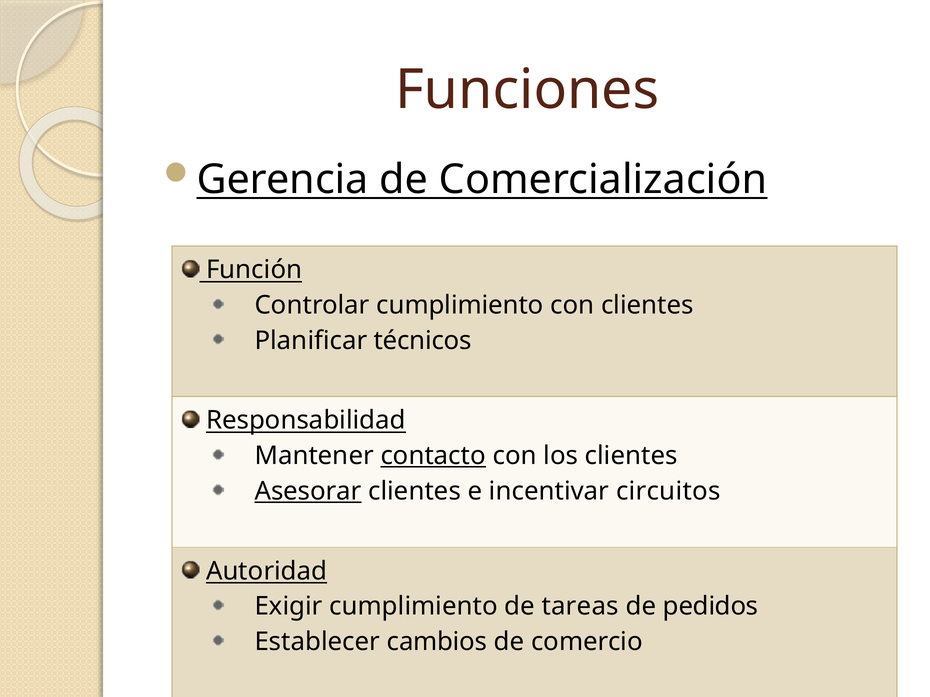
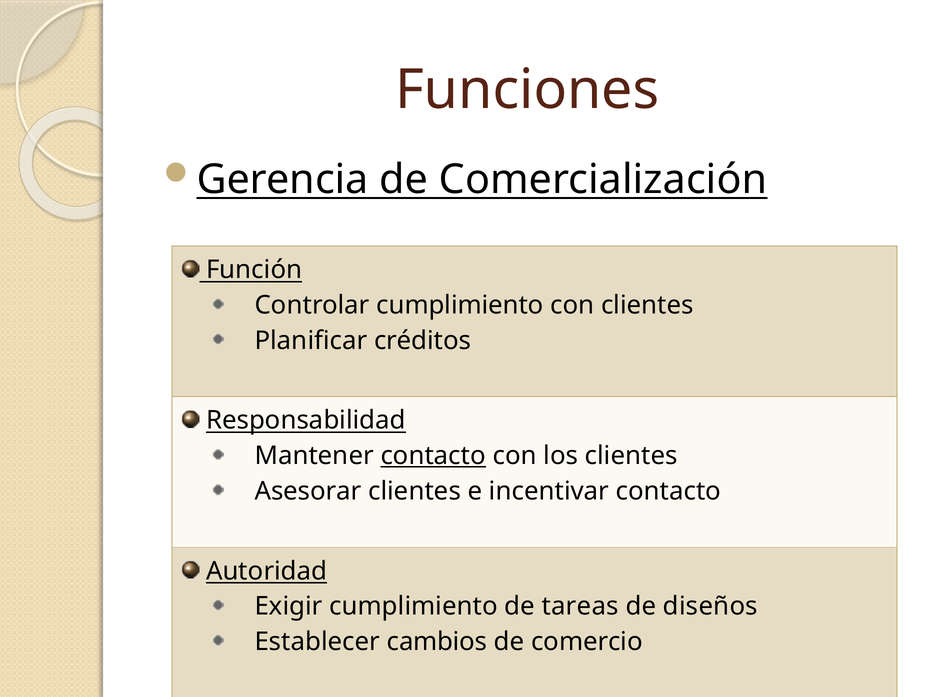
técnicos: técnicos -> créditos
Asesorar underline: present -> none
incentivar circuitos: circuitos -> contacto
pedidos: pedidos -> diseños
